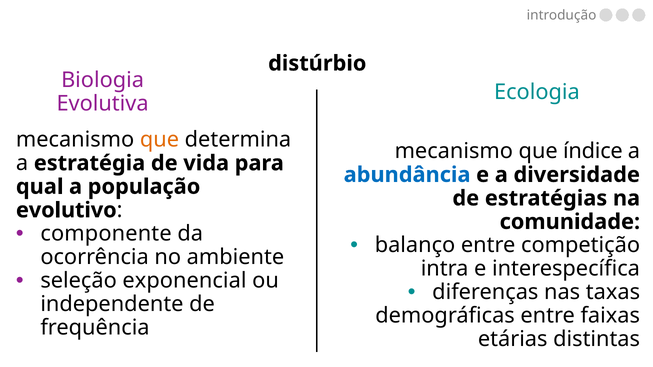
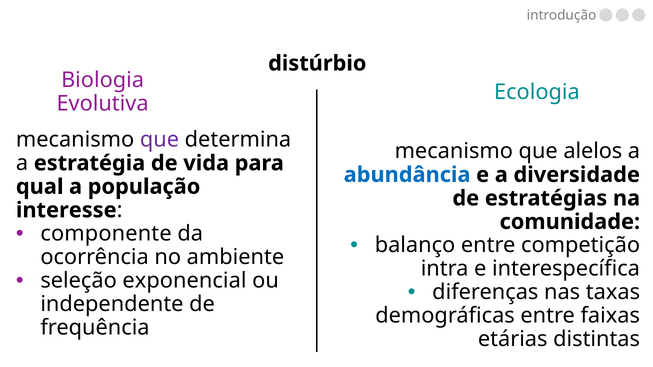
que at (159, 140) colour: orange -> purple
índice: índice -> alelos
evolutivo: evolutivo -> interesse
